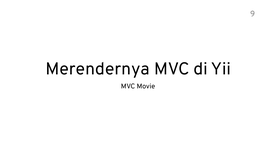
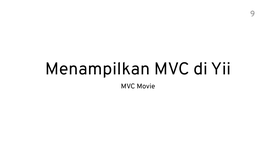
Merendernya: Merendernya -> Menampilkan
